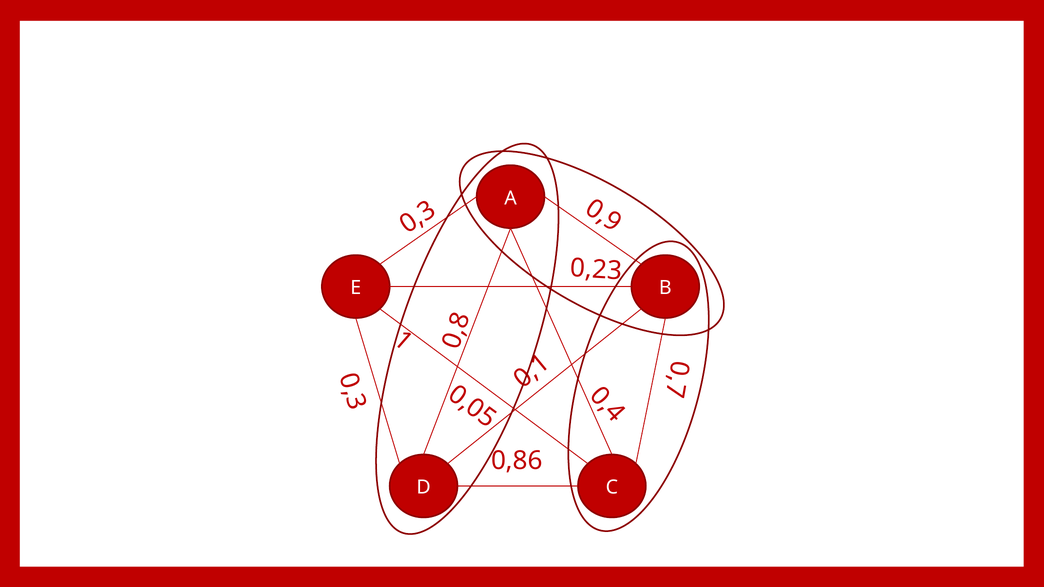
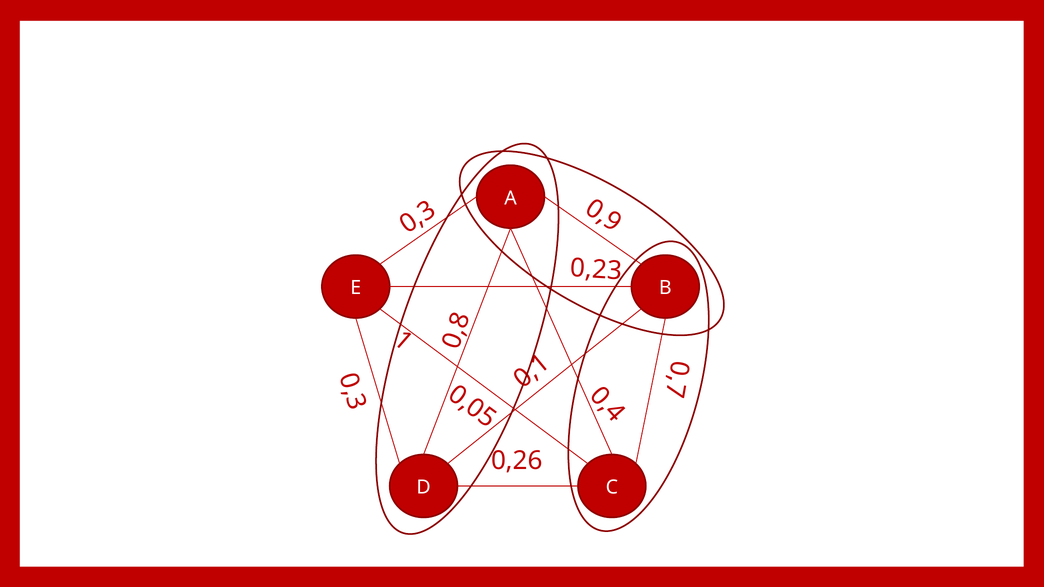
0,86: 0,86 -> 0,26
